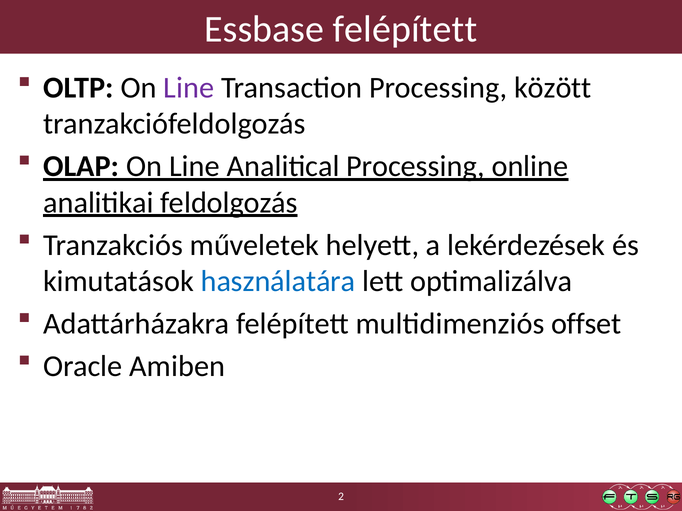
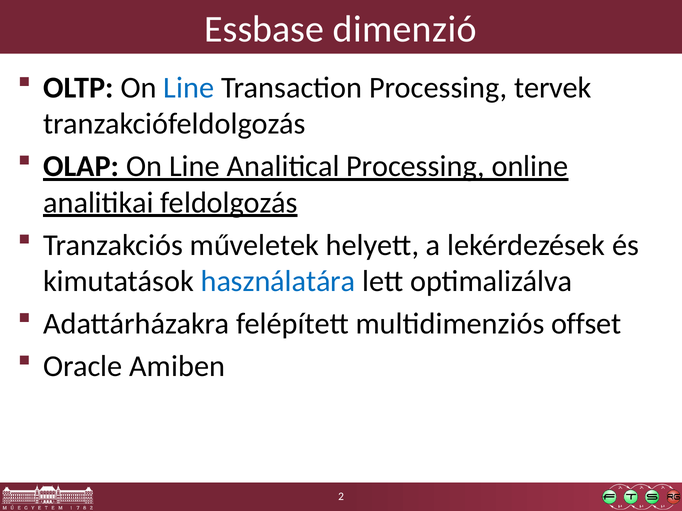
Essbase felépített: felépített -> dimenzió
Line at (189, 88) colour: purple -> blue
között: között -> tervek
